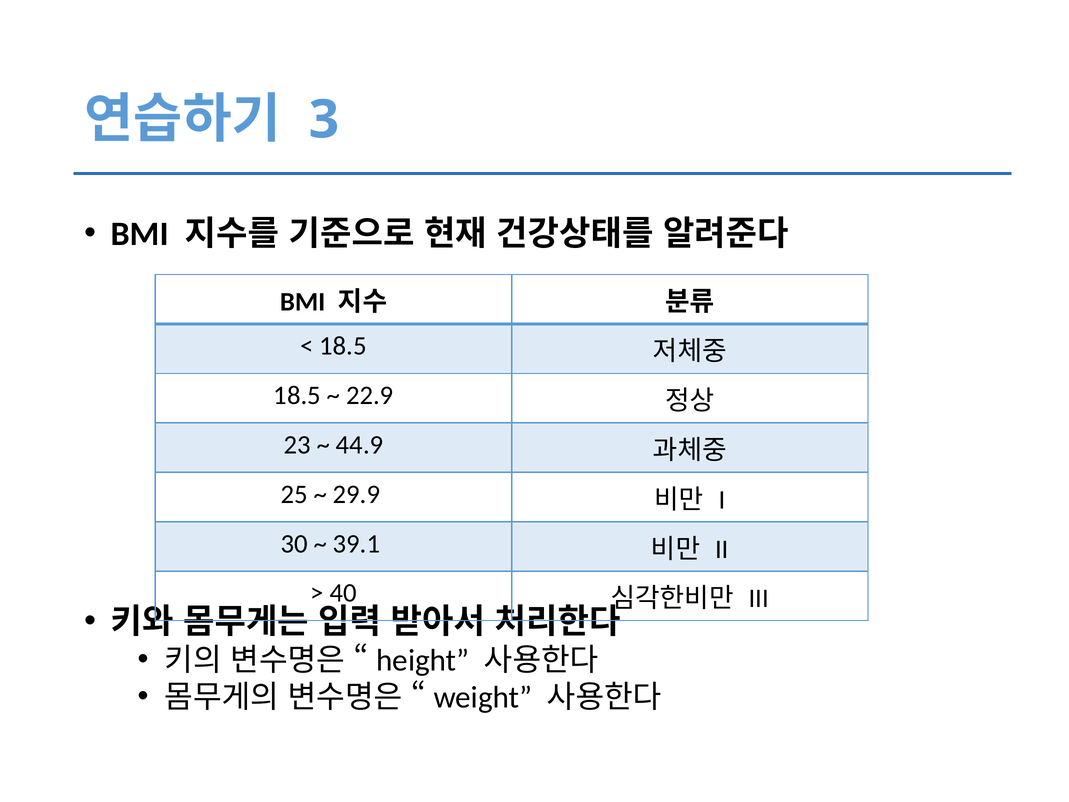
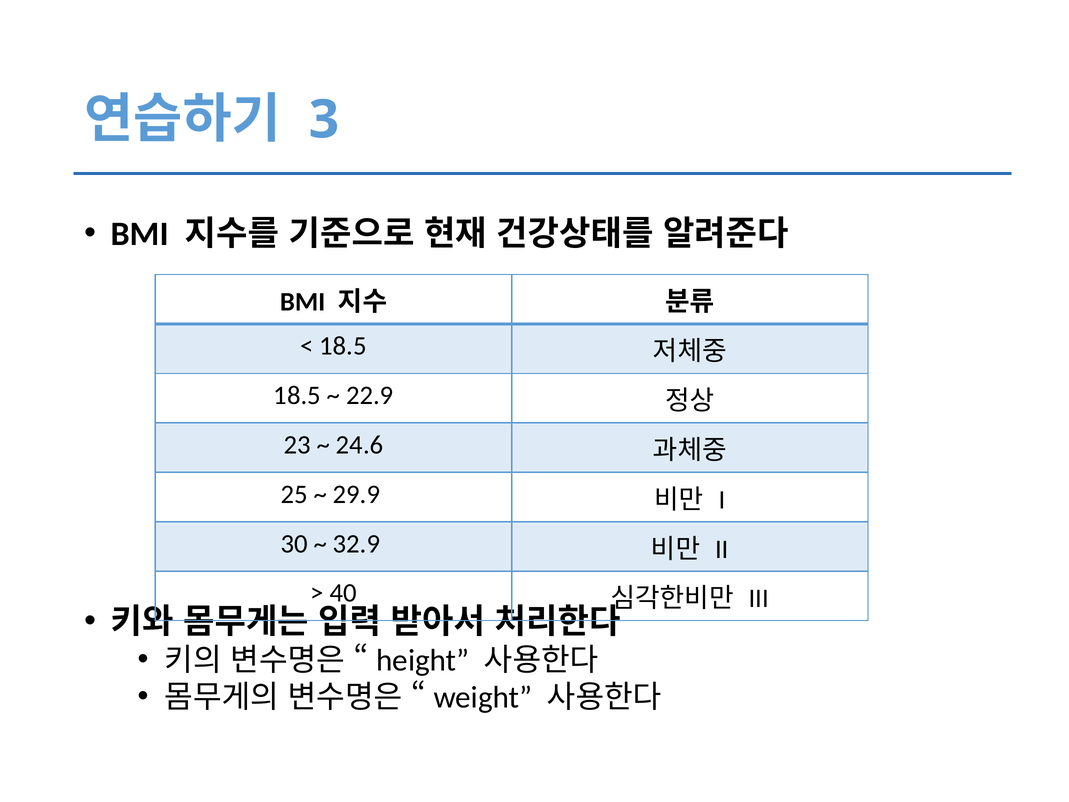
44.9: 44.9 -> 24.6
39.1: 39.1 -> 32.9
